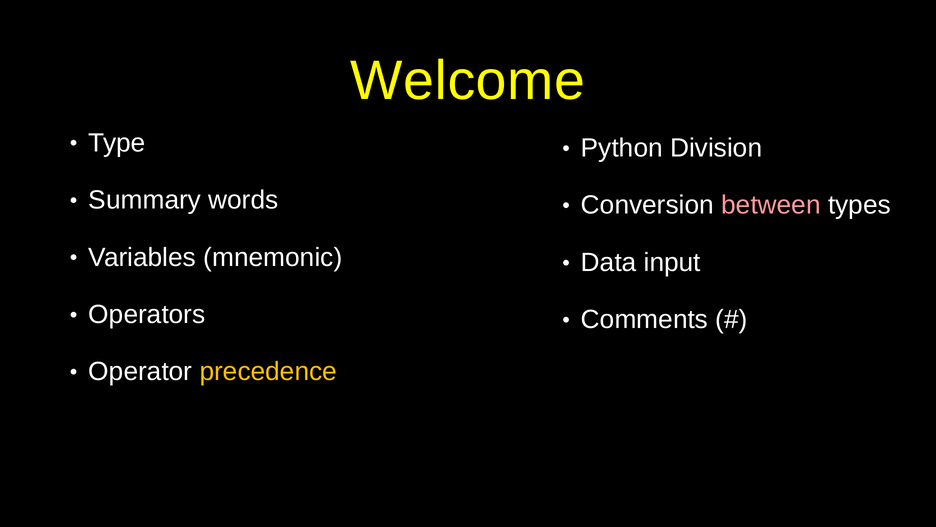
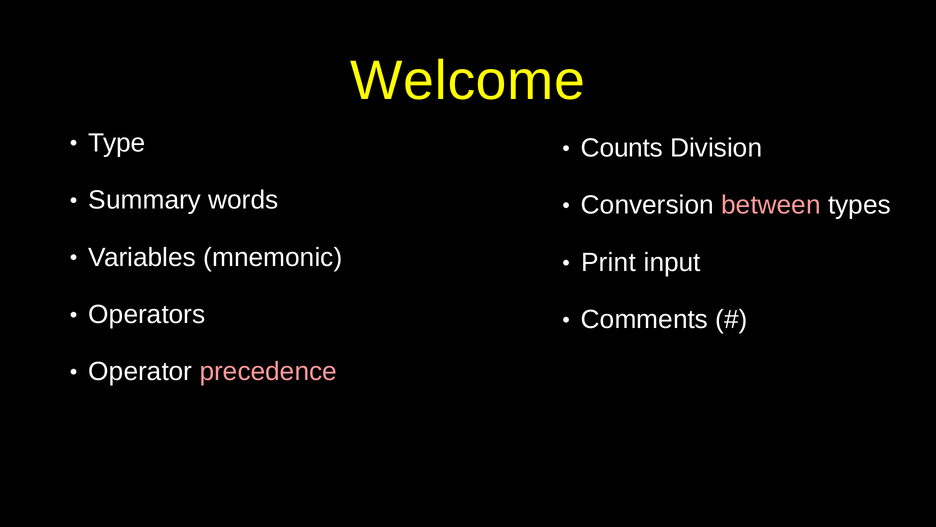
Python: Python -> Counts
Data: Data -> Print
precedence colour: yellow -> pink
